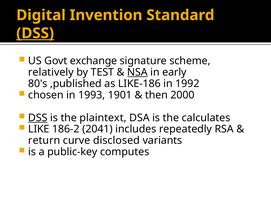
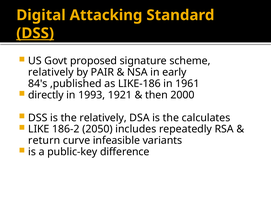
Invention: Invention -> Attacking
exchange: exchange -> proposed
TEST: TEST -> PAIR
NSA underline: present -> none
80's: 80's -> 84's
1992: 1992 -> 1961
chosen: chosen -> directly
1901: 1901 -> 1921
DSS at (38, 118) underline: present -> none
the plaintext: plaintext -> relatively
2041: 2041 -> 2050
disclosed: disclosed -> infeasible
computes: computes -> difference
